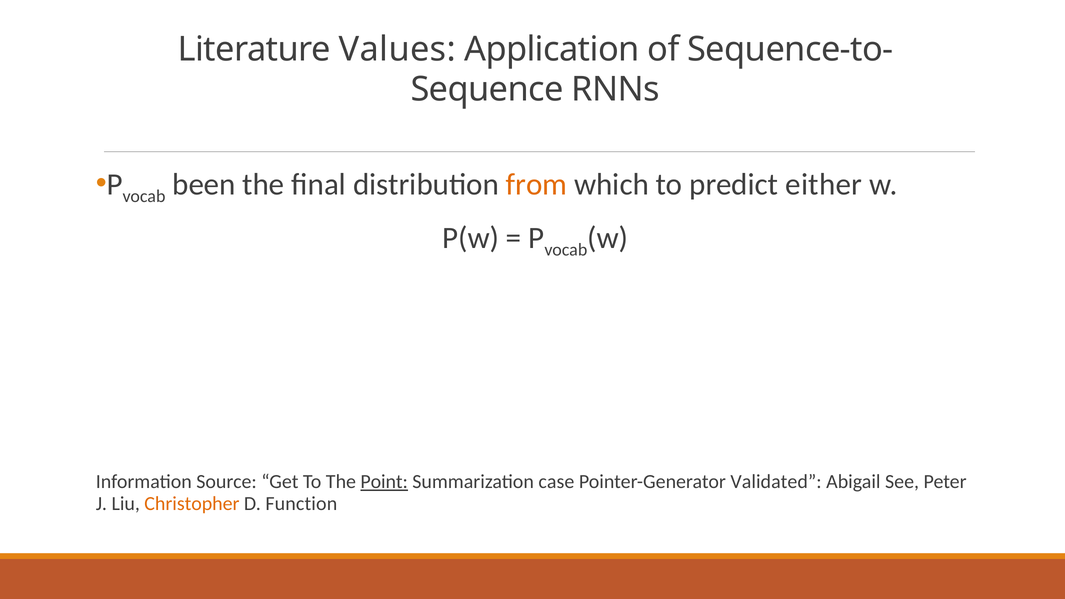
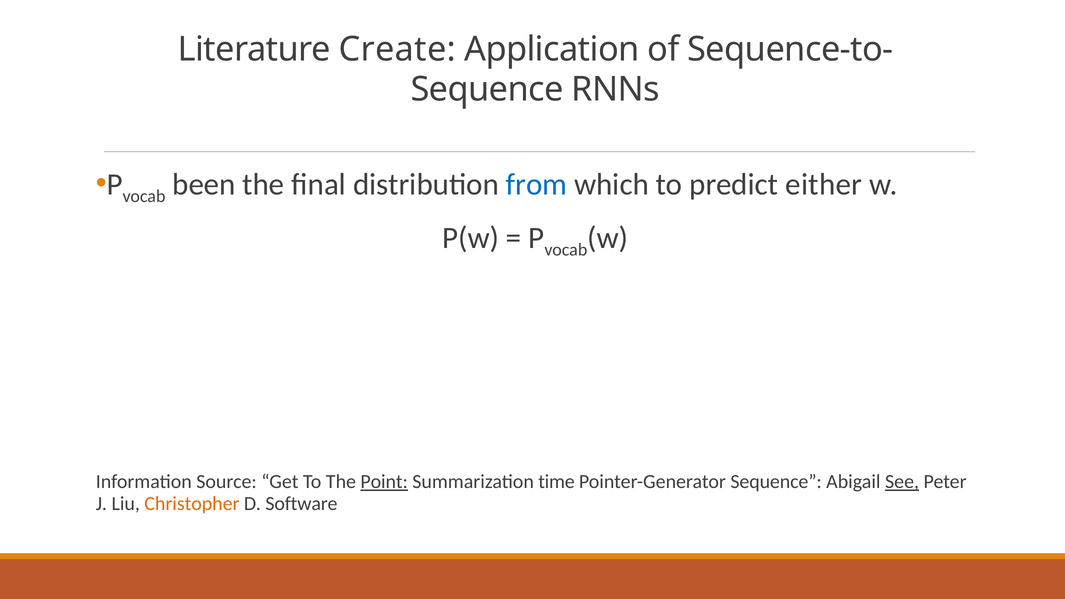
Values: Values -> Create
from colour: orange -> blue
case: case -> time
Pointer-Generator Validated: Validated -> Sequence
See underline: none -> present
Function: Function -> Software
